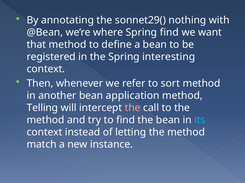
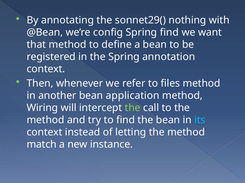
where: where -> config
interesting: interesting -> annotation
sort: sort -> files
Telling: Telling -> Wiring
the at (133, 108) colour: pink -> light green
